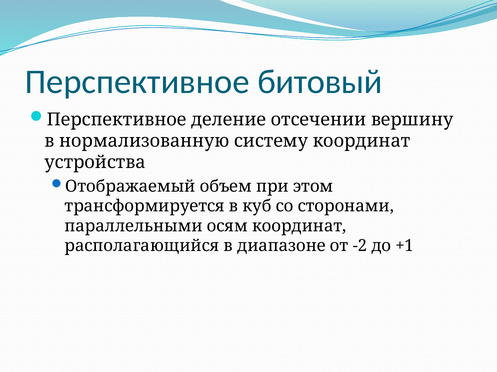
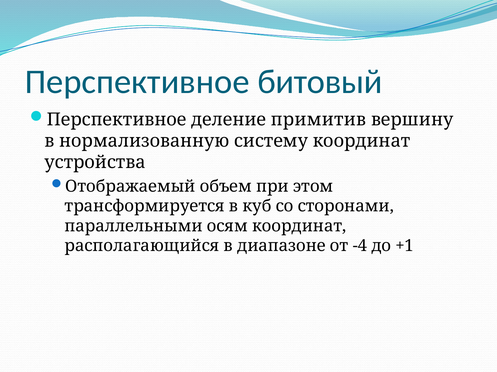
отсечении: отсечении -> примитив
-2: -2 -> -4
